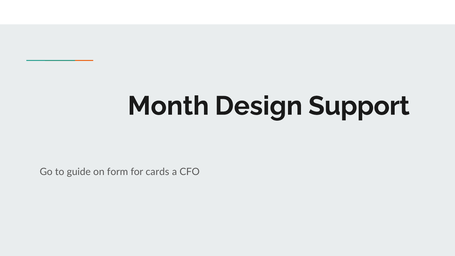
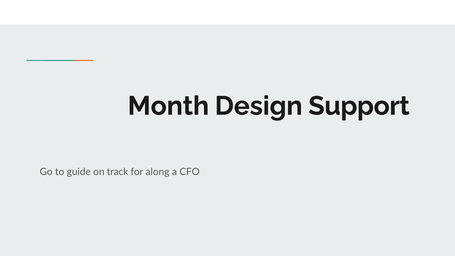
form: form -> track
cards: cards -> along
